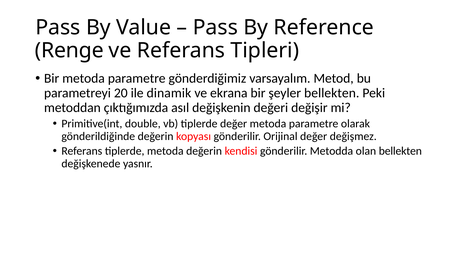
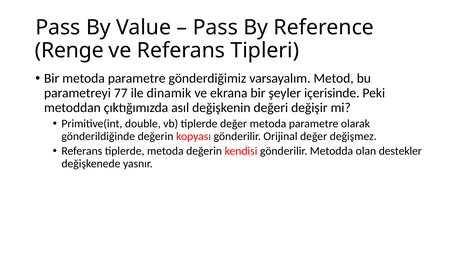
20: 20 -> 77
şeyler bellekten: bellekten -> içerisinde
olan bellekten: bellekten -> destekler
